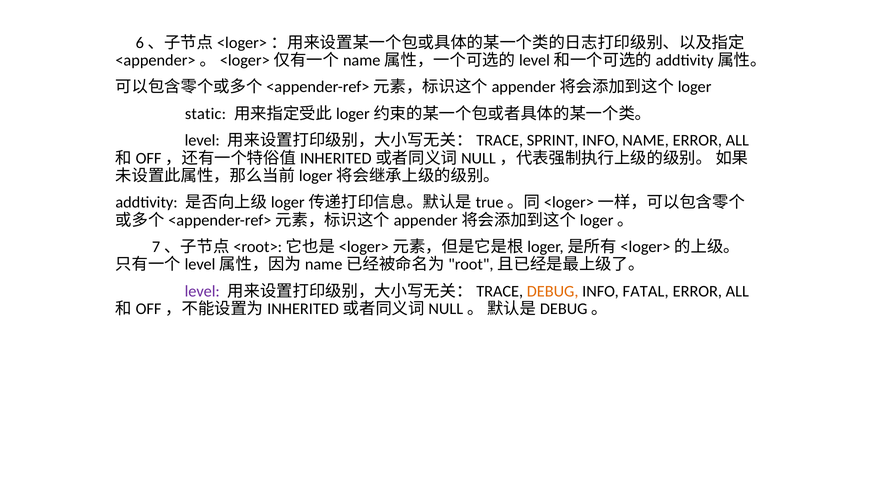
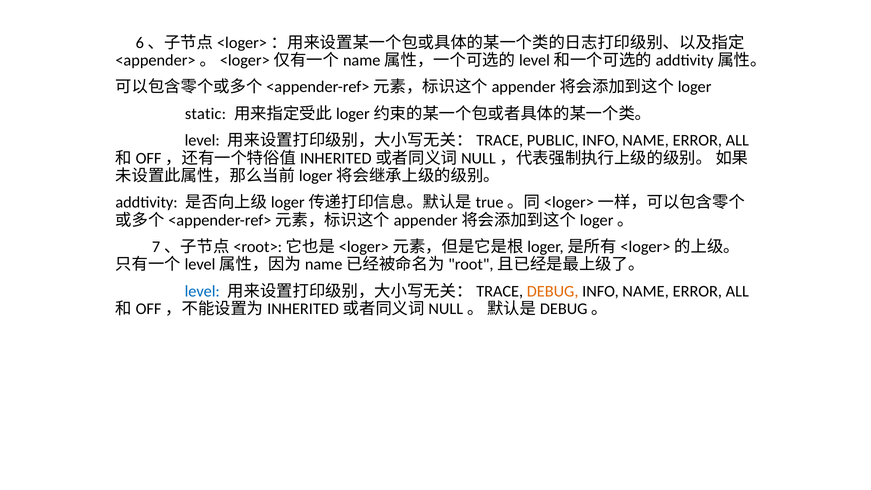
SPRINT: SPRINT -> PUBLIC
level at (202, 291) colour: purple -> blue
FATAL at (646, 291): FATAL -> NAME
